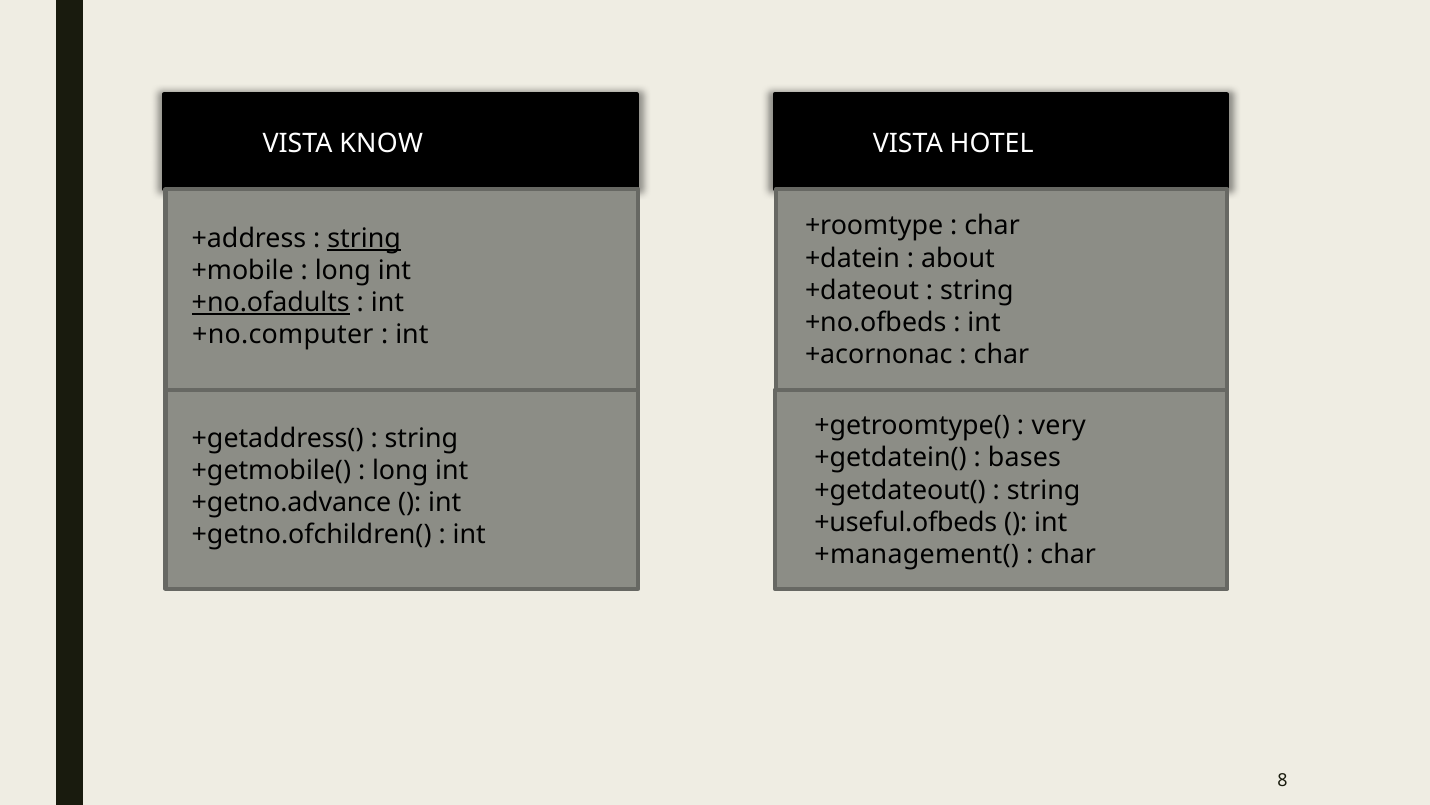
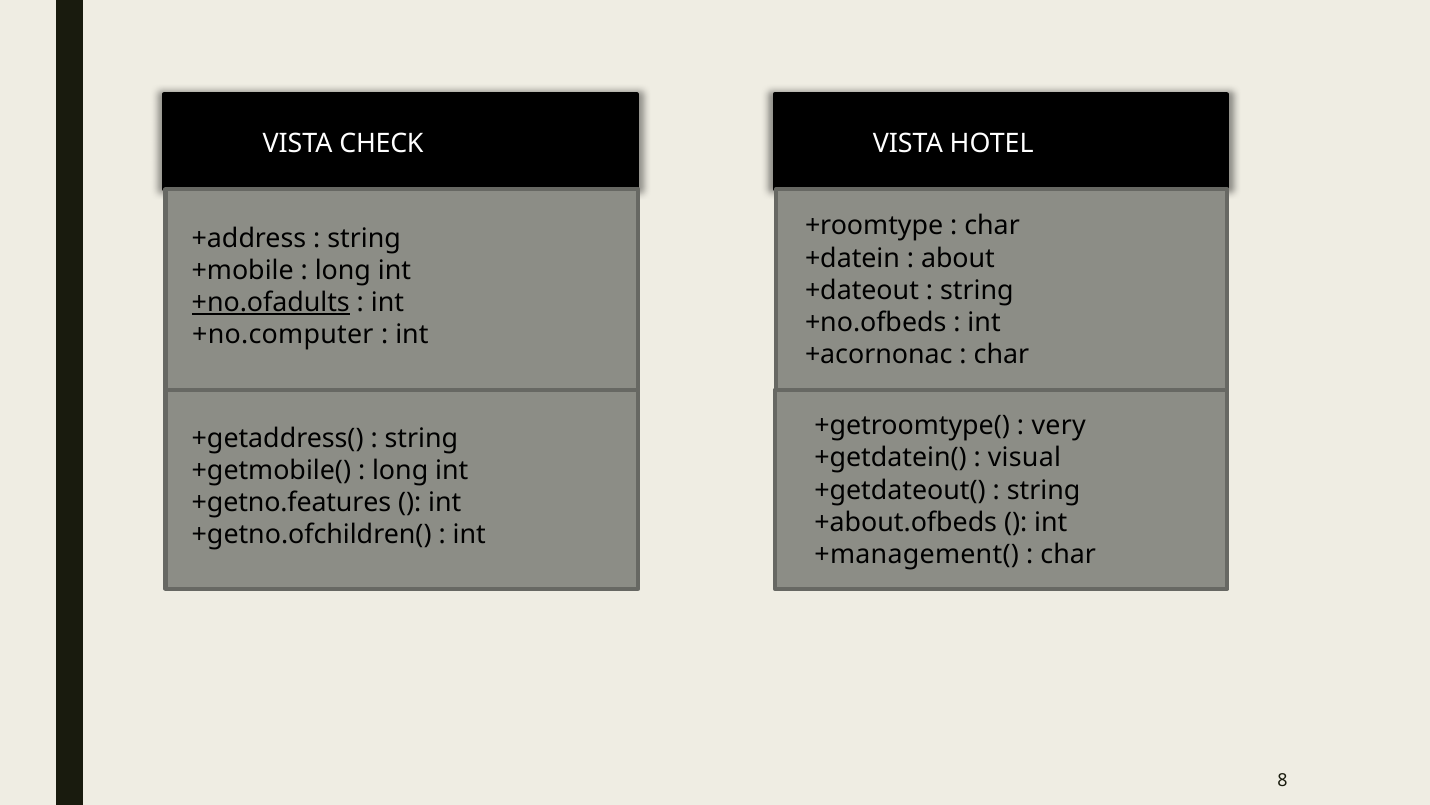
KNOW: KNOW -> CHECK
string at (364, 238) underline: present -> none
bases: bases -> visual
+getno.advance: +getno.advance -> +getno.features
+useful.ofbeds: +useful.ofbeds -> +about.ofbeds
